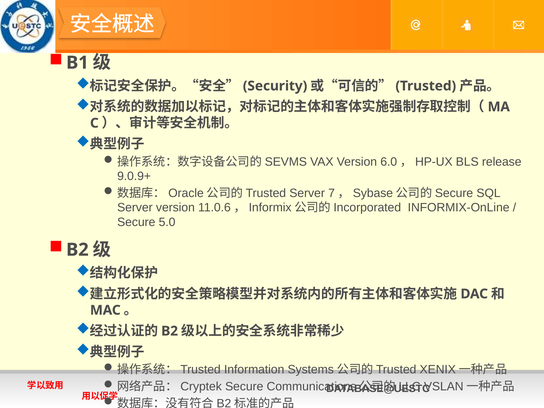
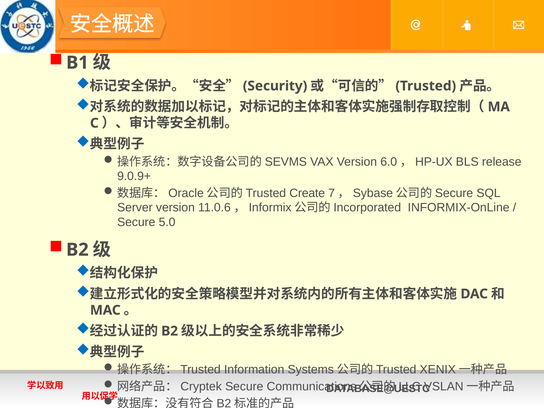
Server at (307, 193): Server -> Create
